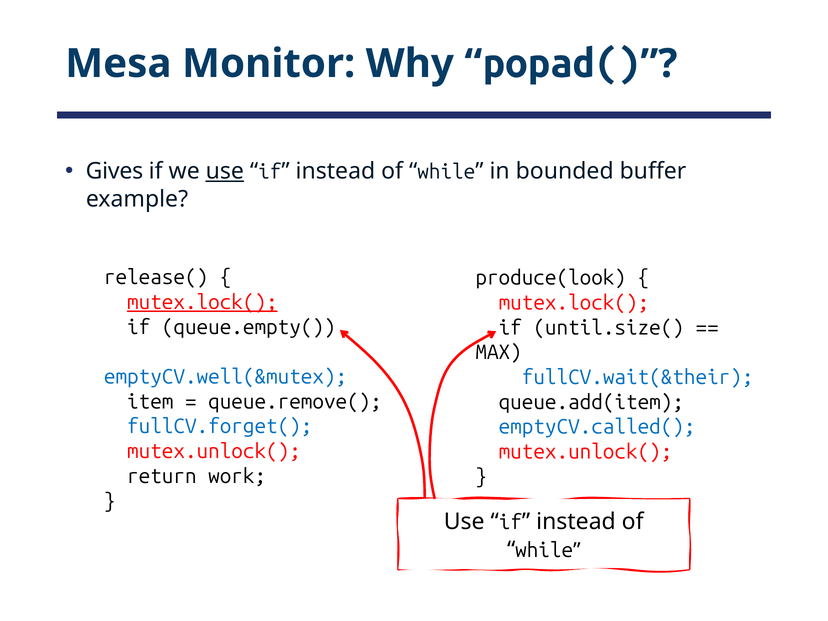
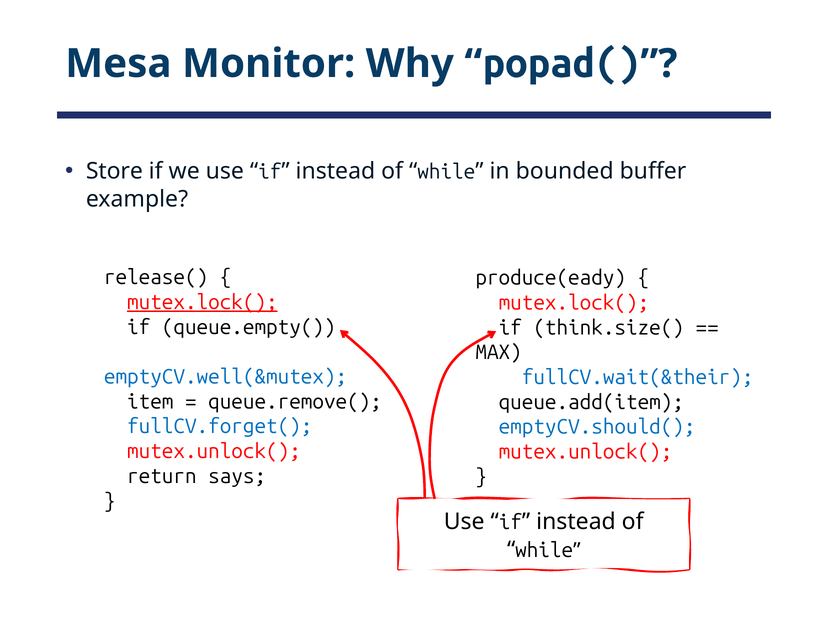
Gives: Gives -> Store
use at (225, 171) underline: present -> none
produce(look: produce(look -> produce(eady
until.size(: until.size( -> think.size(
emptyCV.called(: emptyCV.called( -> emptyCV.should(
work: work -> says
